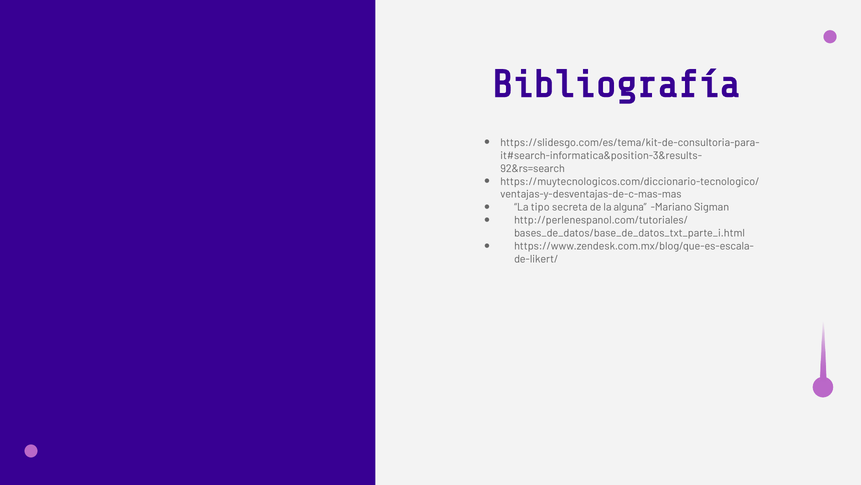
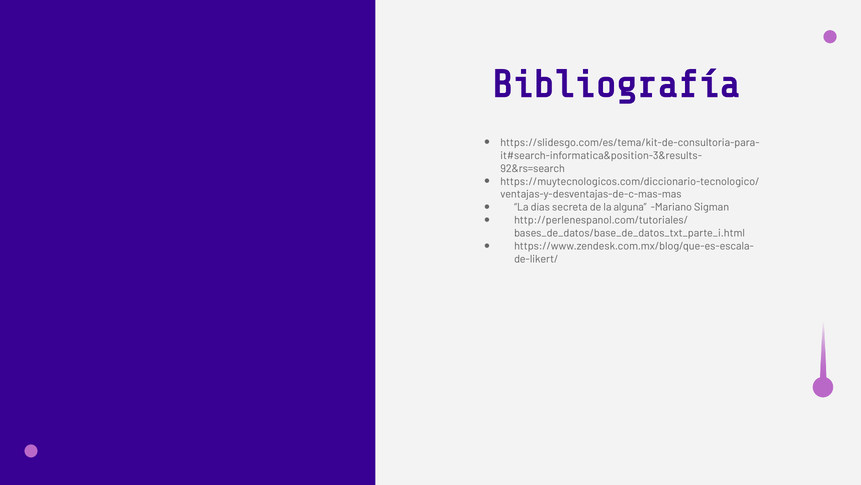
tipo: tipo -> días
